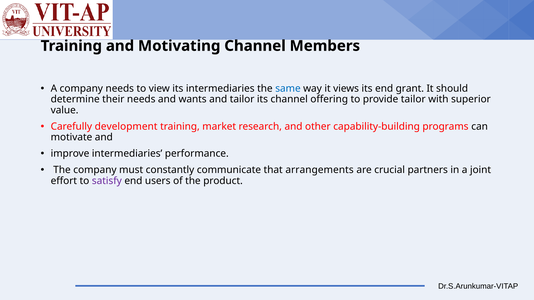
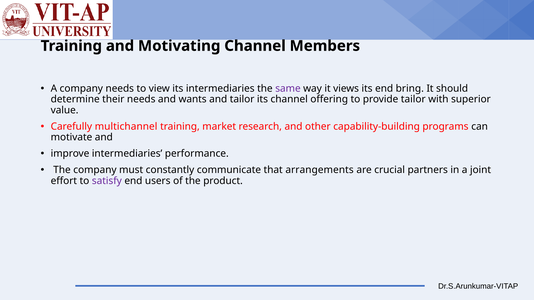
same colour: blue -> purple
grant: grant -> bring
development: development -> multichannel
